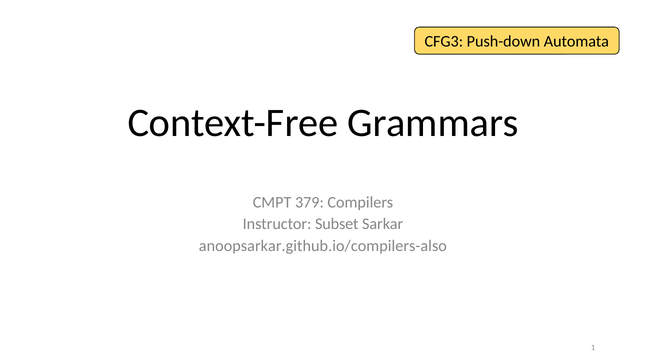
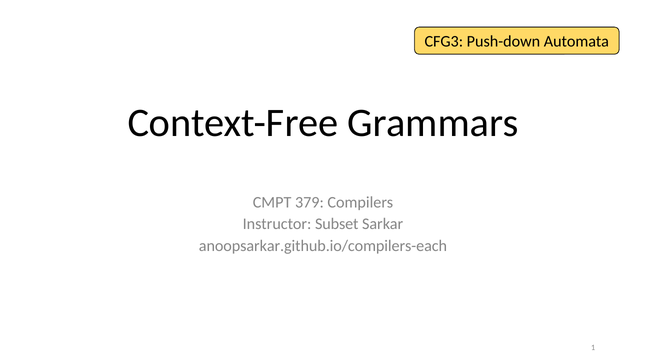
anoopsarkar.github.io/compilers-also: anoopsarkar.github.io/compilers-also -> anoopsarkar.github.io/compilers-each
